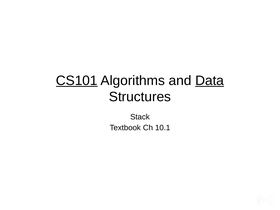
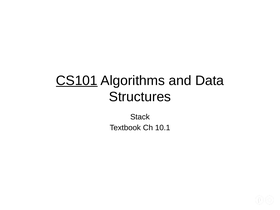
Data underline: present -> none
